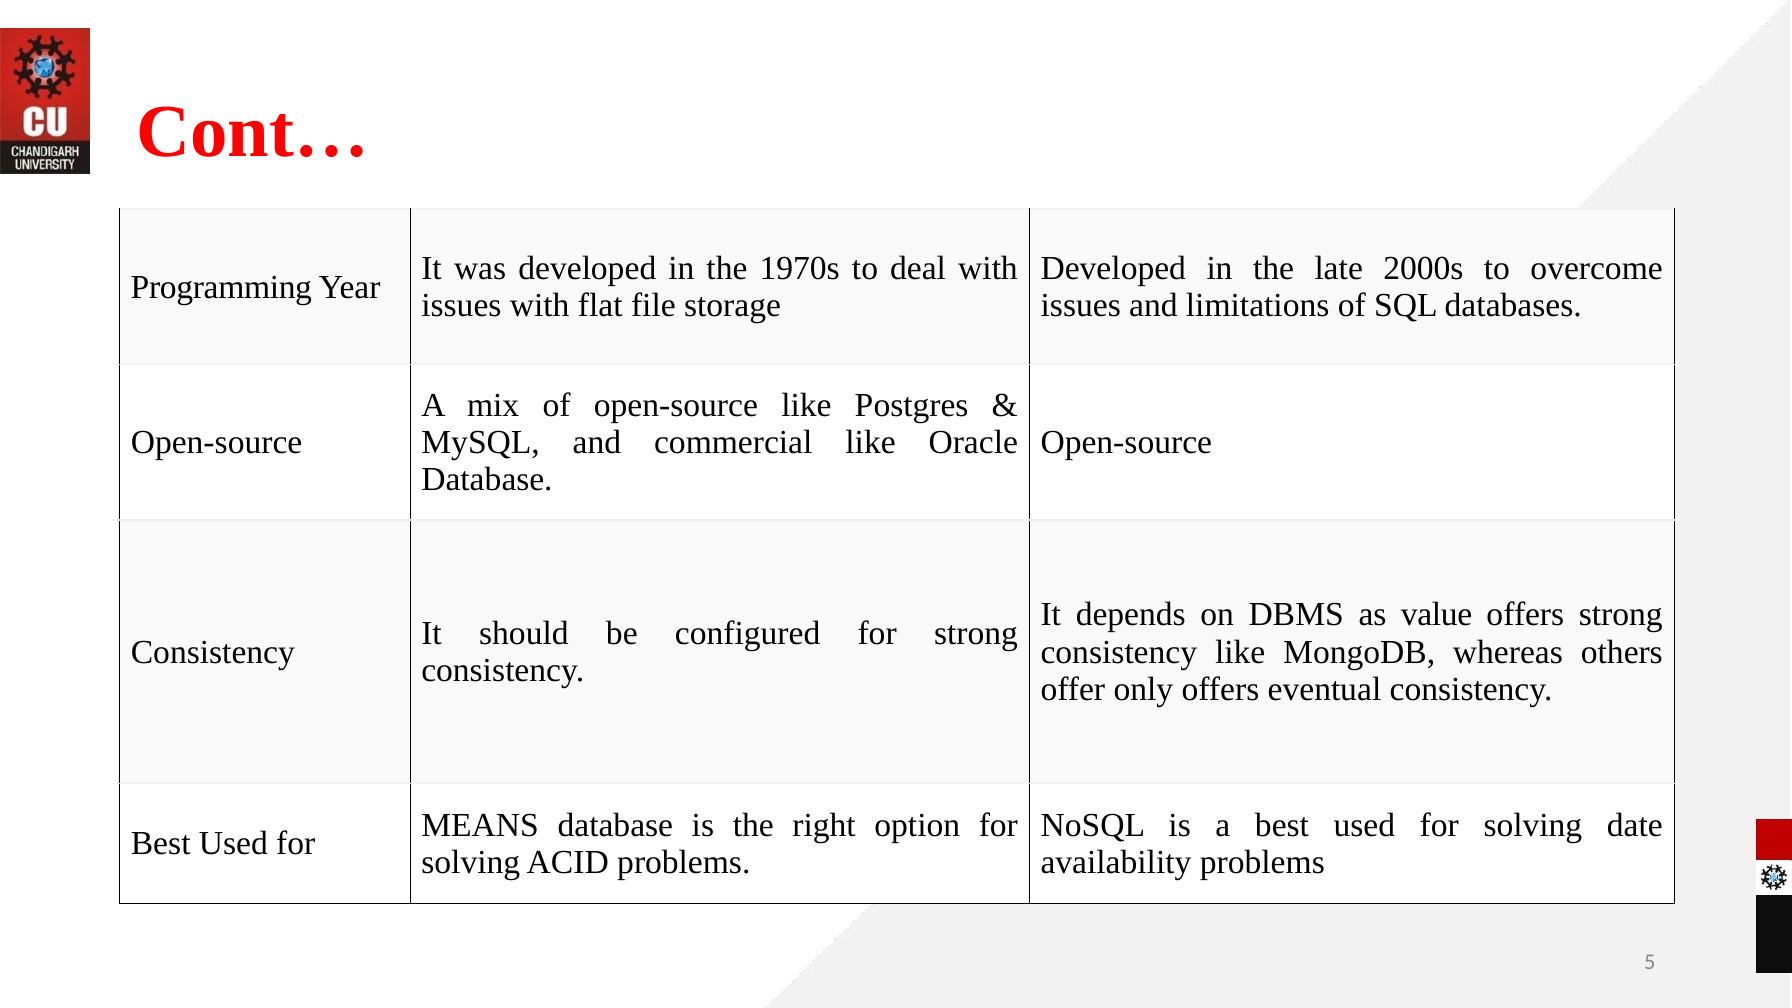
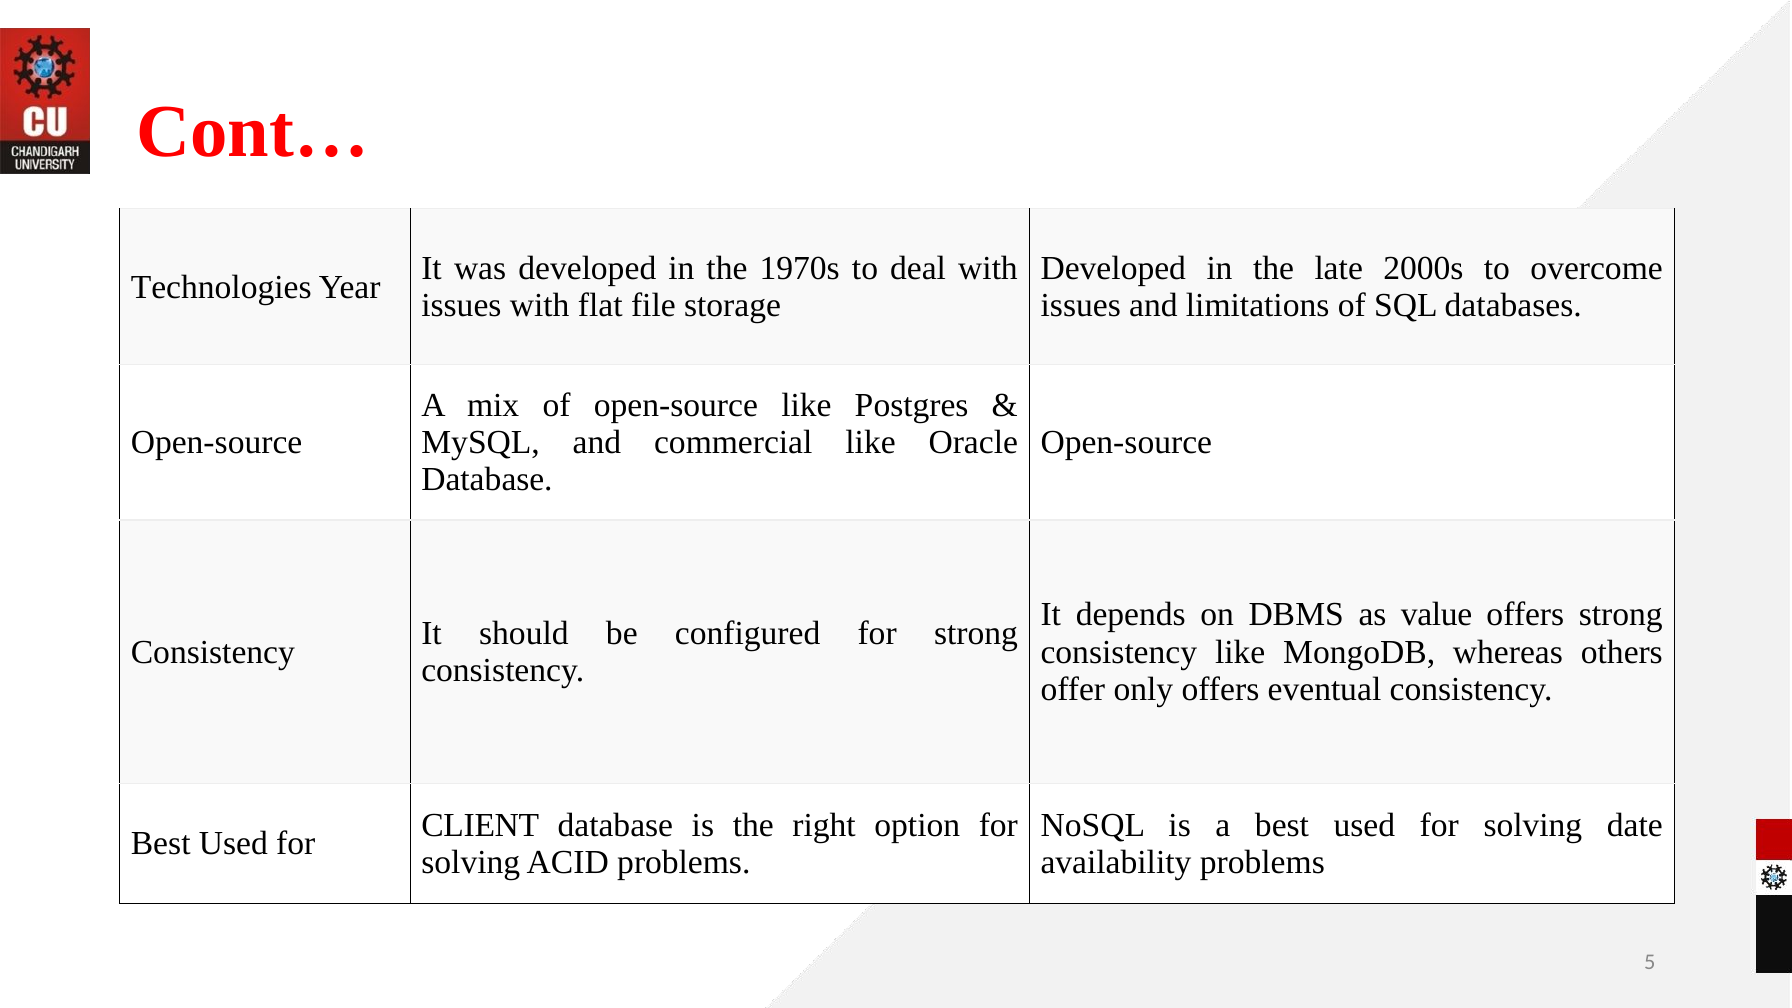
Programming: Programming -> Technologies
MEANS: MEANS -> CLIENT
